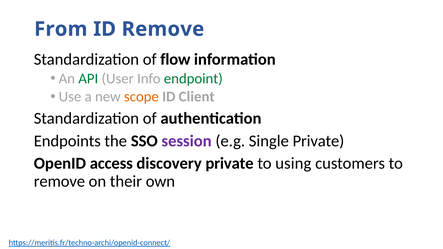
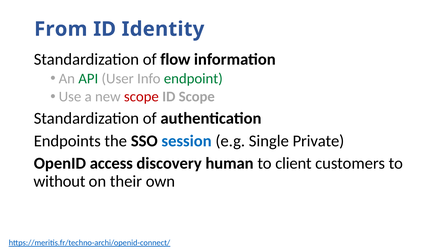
ID Remove: Remove -> Identity
scope at (141, 97) colour: orange -> red
ID Client: Client -> Scope
session colour: purple -> blue
discovery private: private -> human
using: using -> client
remove at (59, 181): remove -> without
